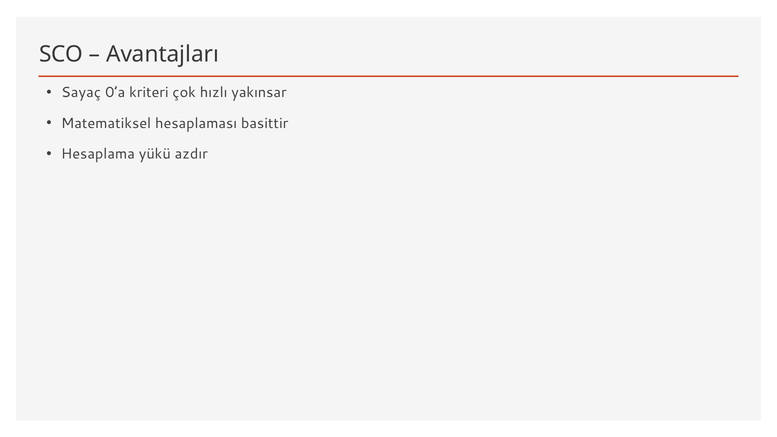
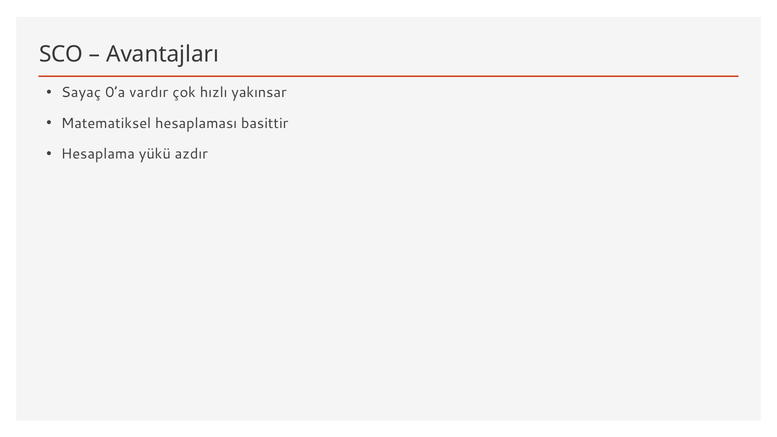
kriteri: kriteri -> vardır
